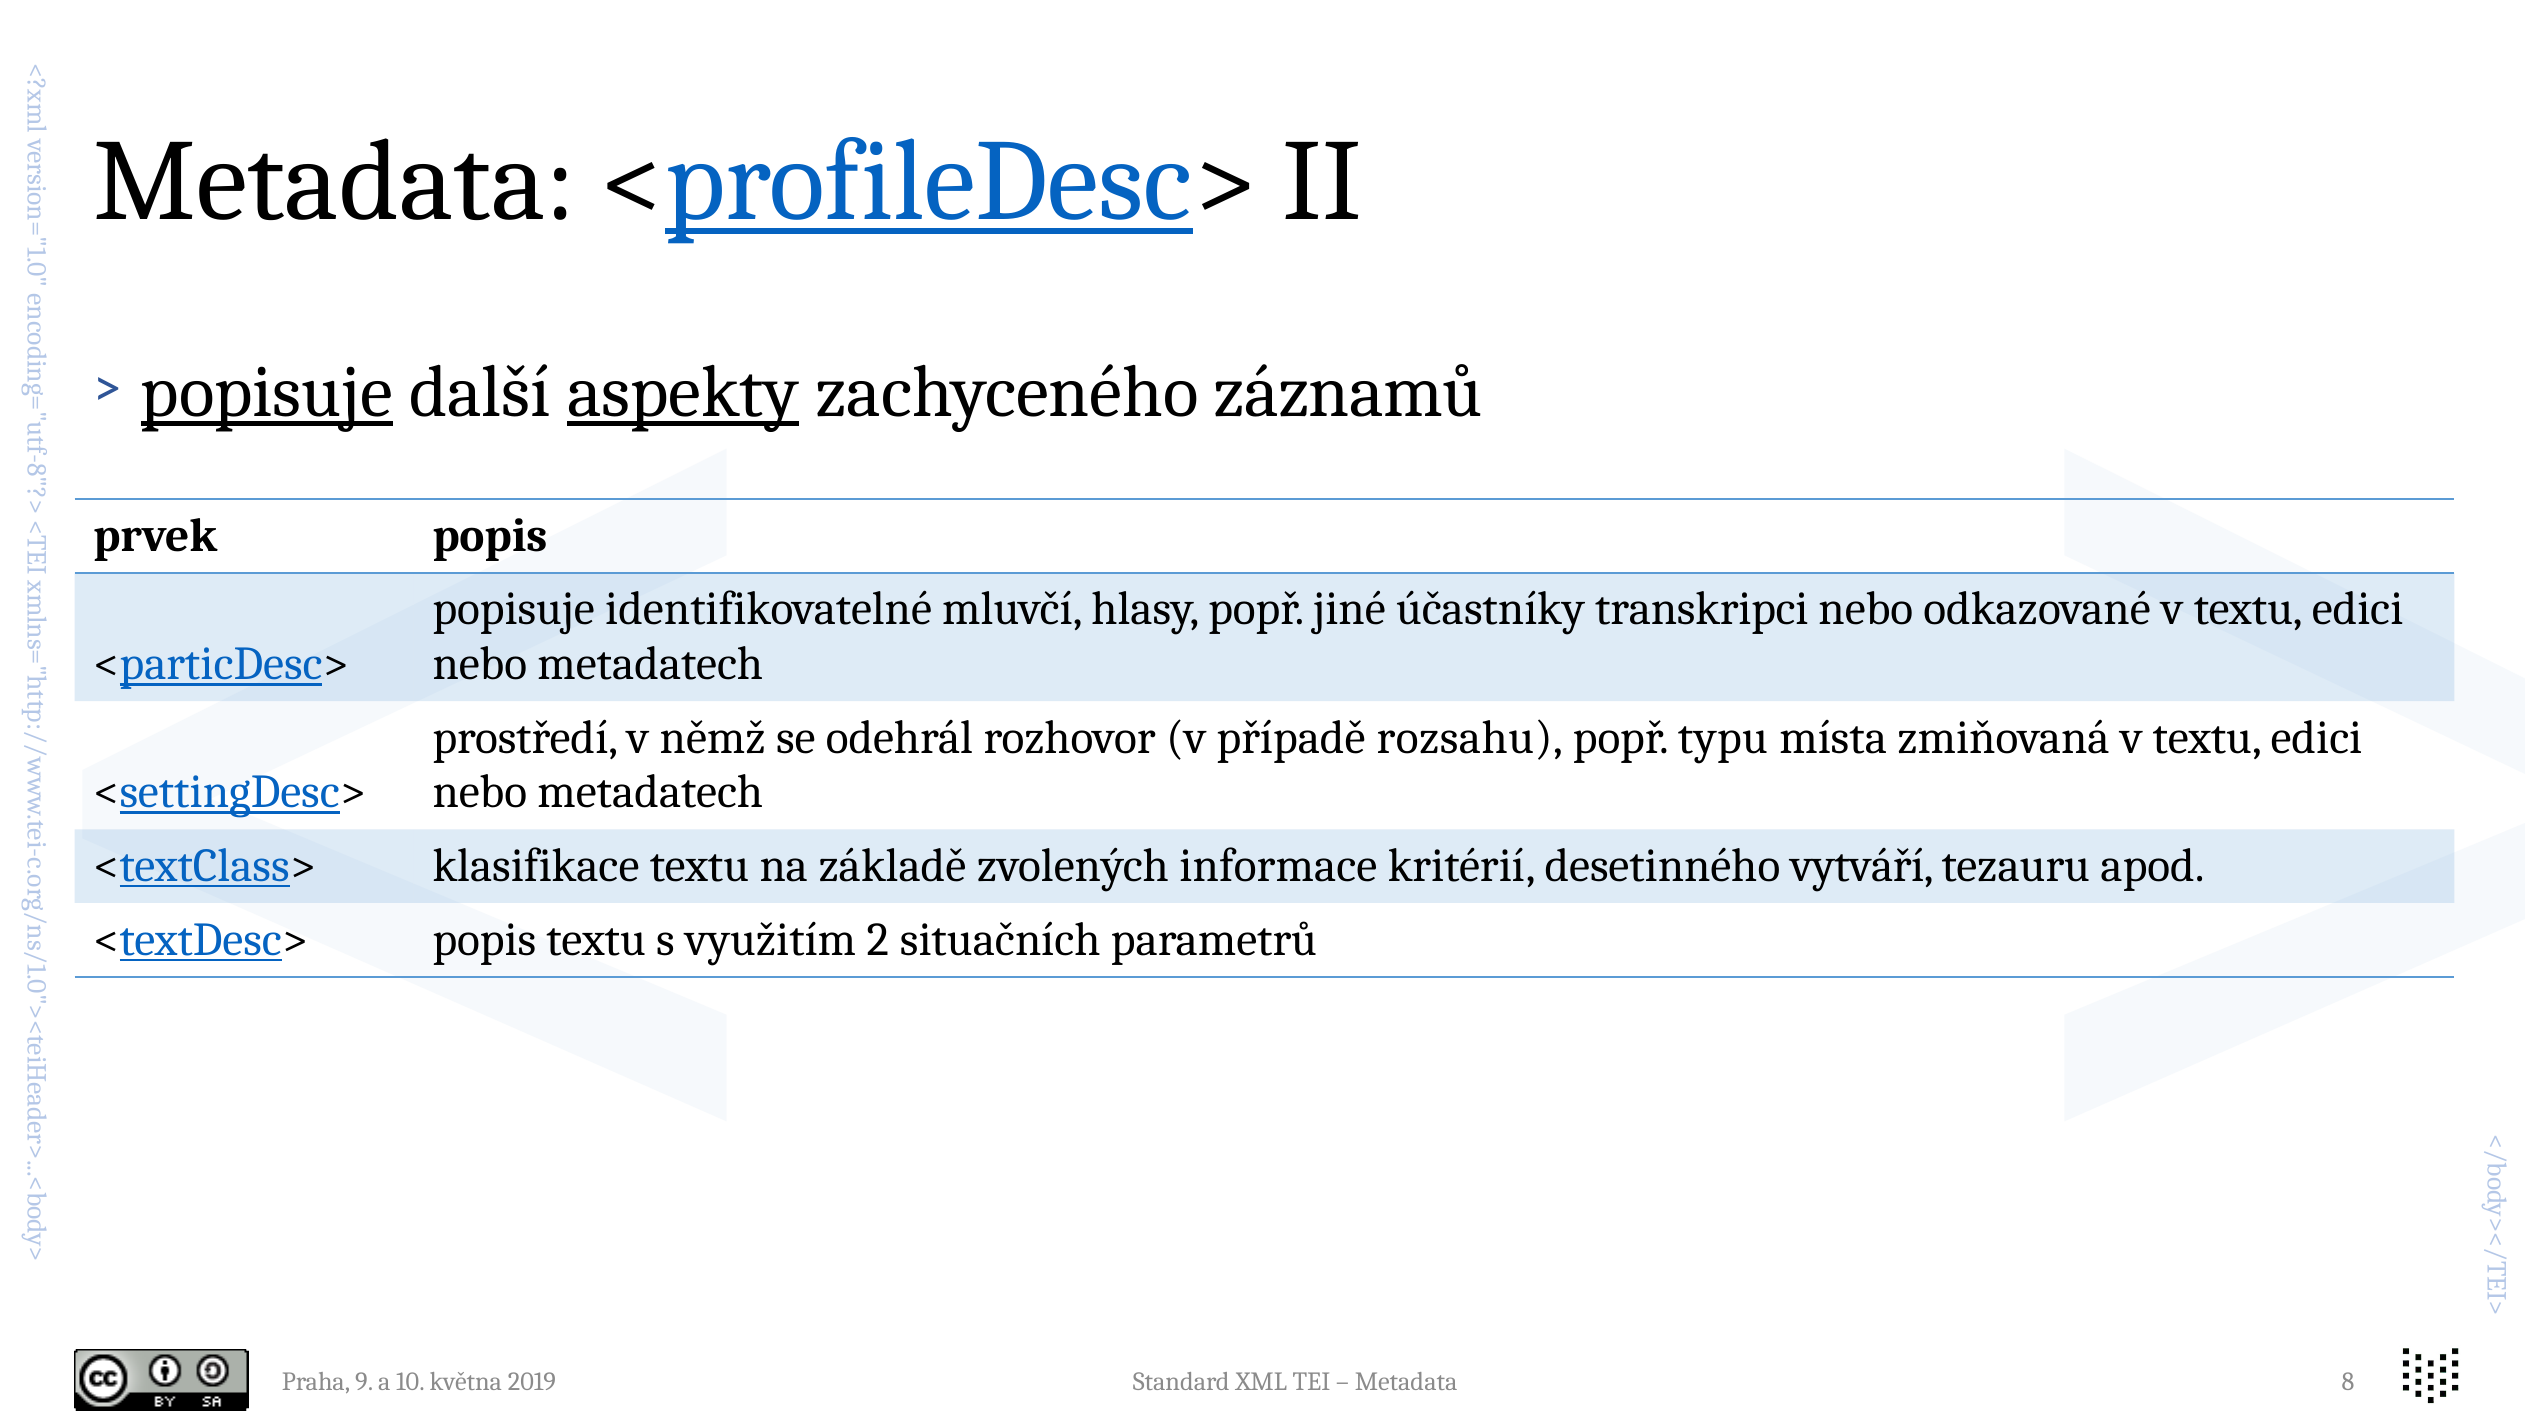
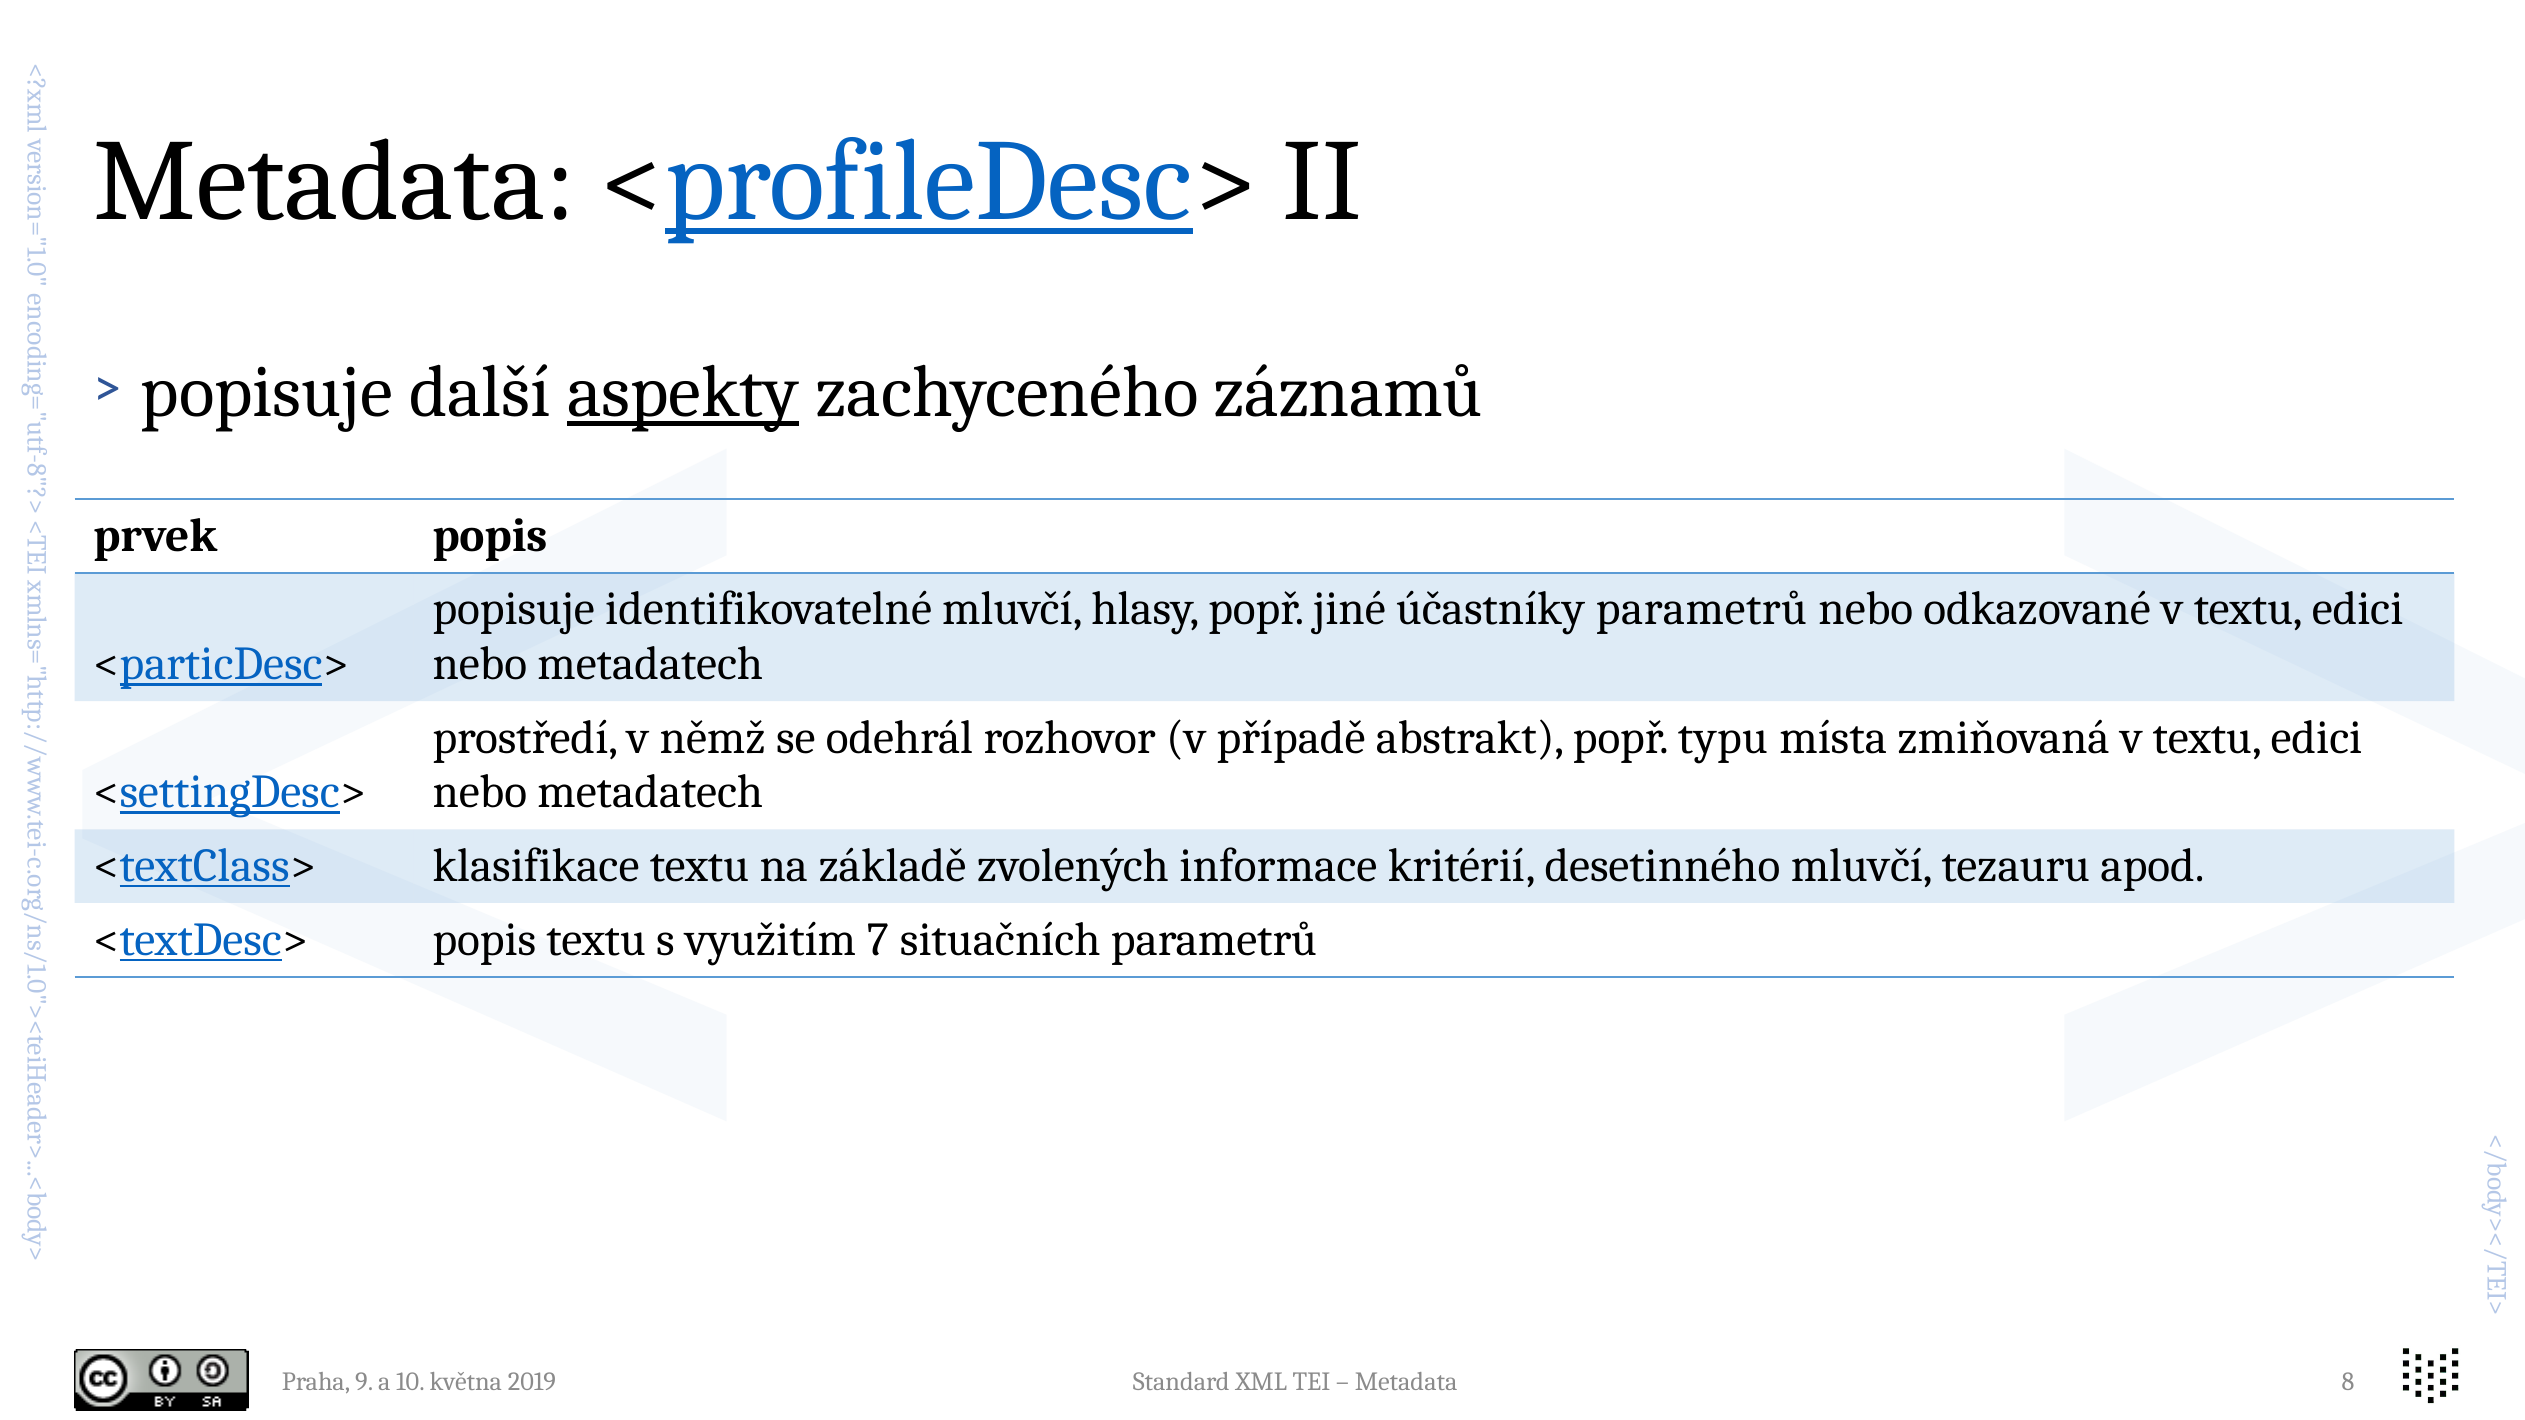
popisuje at (267, 392) underline: present -> none
účastníky transkripci: transkripci -> parametrů
rozsahu: rozsahu -> abstrakt
desetinného vytváří: vytváří -> mluvčí
2: 2 -> 7
